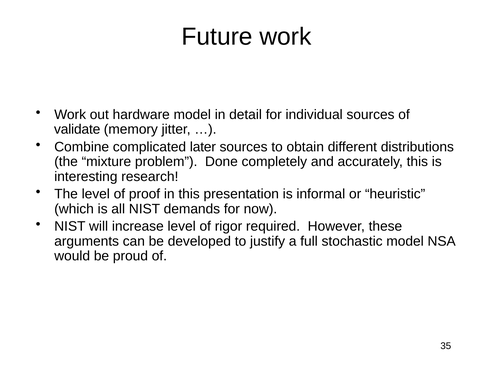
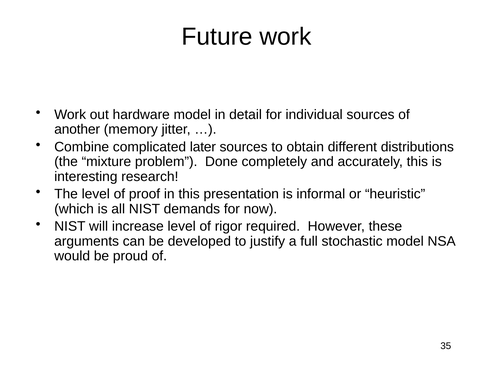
validate: validate -> another
